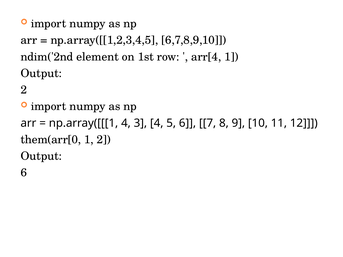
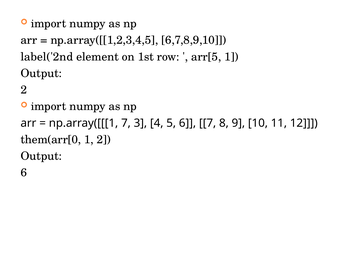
ndim('2nd: ndim('2nd -> label('2nd
arr[4: arr[4 -> arr[5
np.array([[[1 4: 4 -> 7
